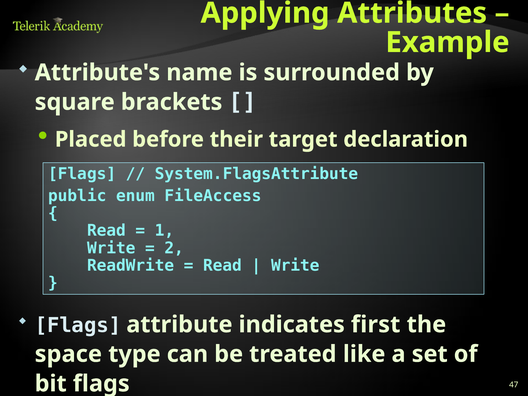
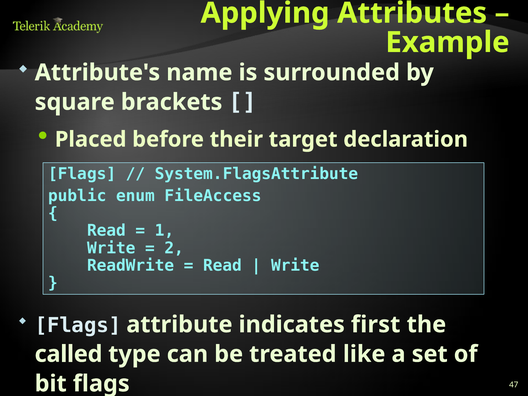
space: space -> called
